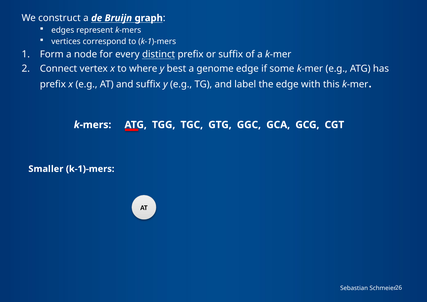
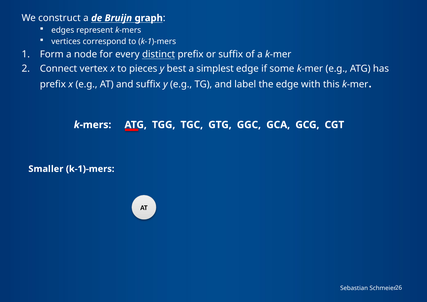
where: where -> pieces
genome: genome -> simplest
